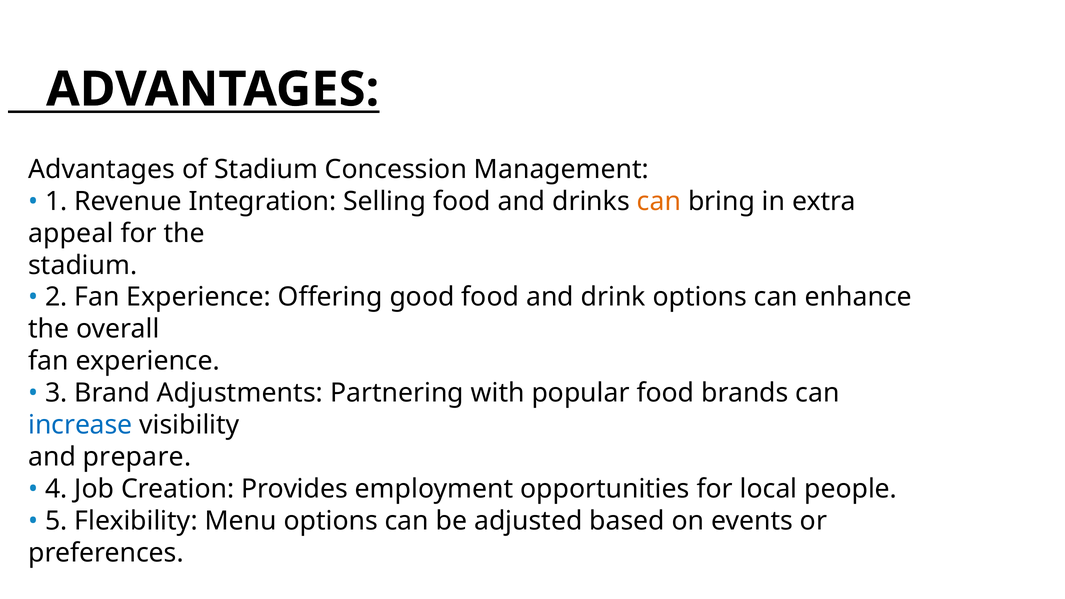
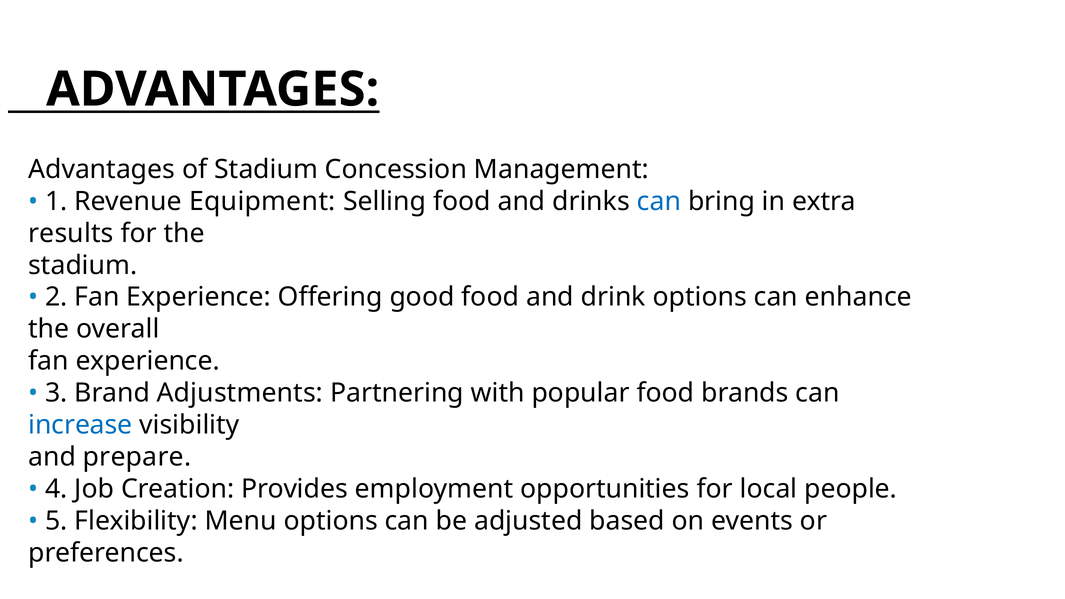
Integration: Integration -> Equipment
can at (659, 201) colour: orange -> blue
appeal: appeal -> results
